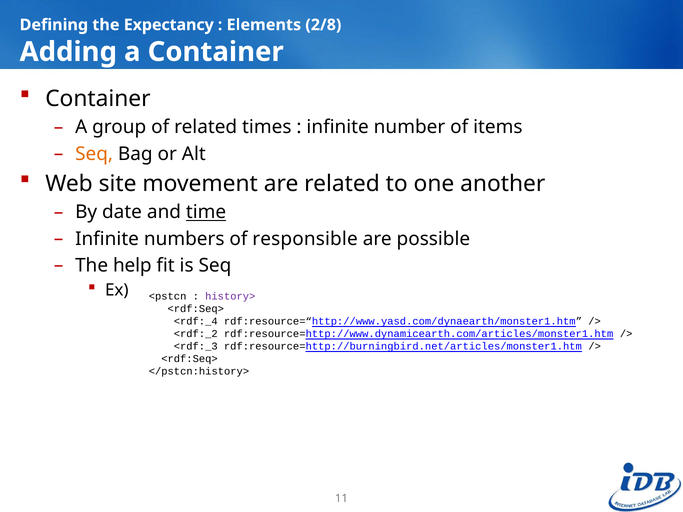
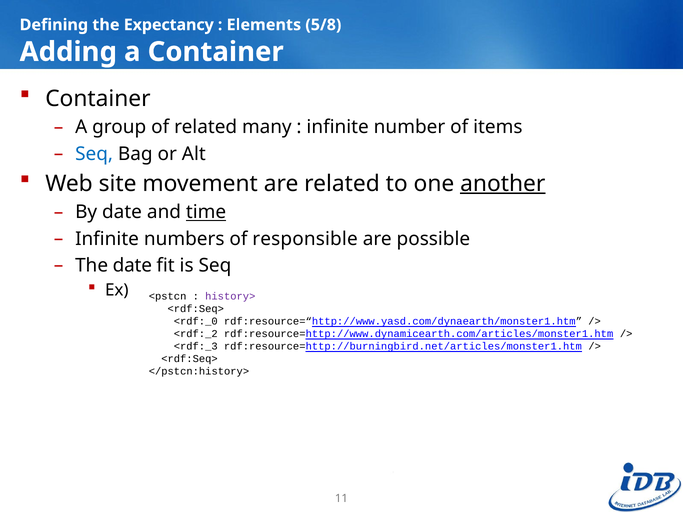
2/8: 2/8 -> 5/8
times: times -> many
Seq at (94, 154) colour: orange -> blue
another underline: none -> present
The help: help -> date
<rdf:_4: <rdf:_4 -> <rdf:_0
